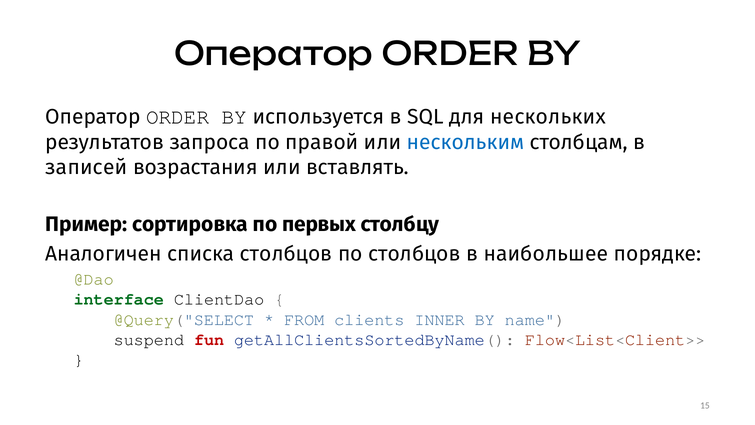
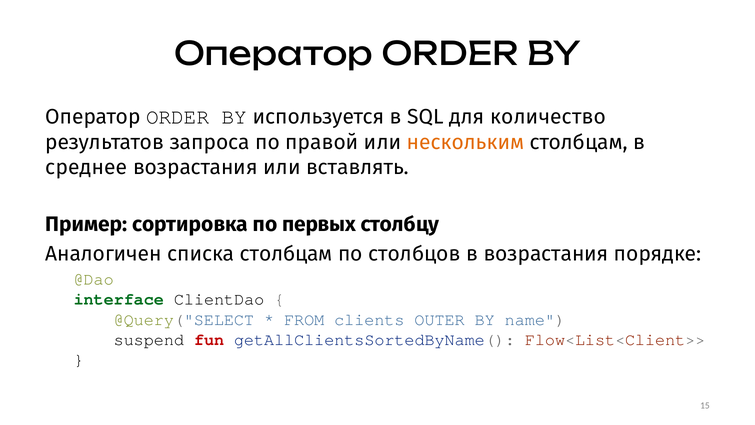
нескольких: нескольких -> количество
нескольким colour: blue -> orange
записей: записей -> среднее
списка столбцов: столбцов -> столбцам
в наибольшее: наибольшее -> возрастания
INNER: INNER -> OUTER
